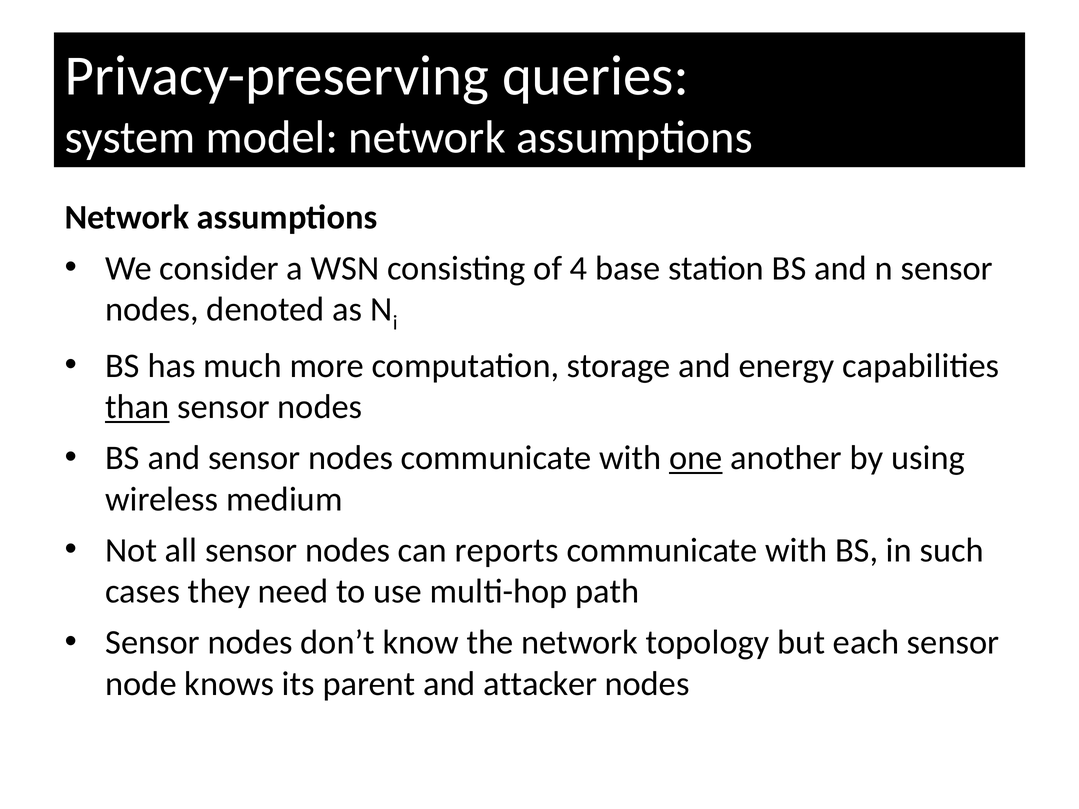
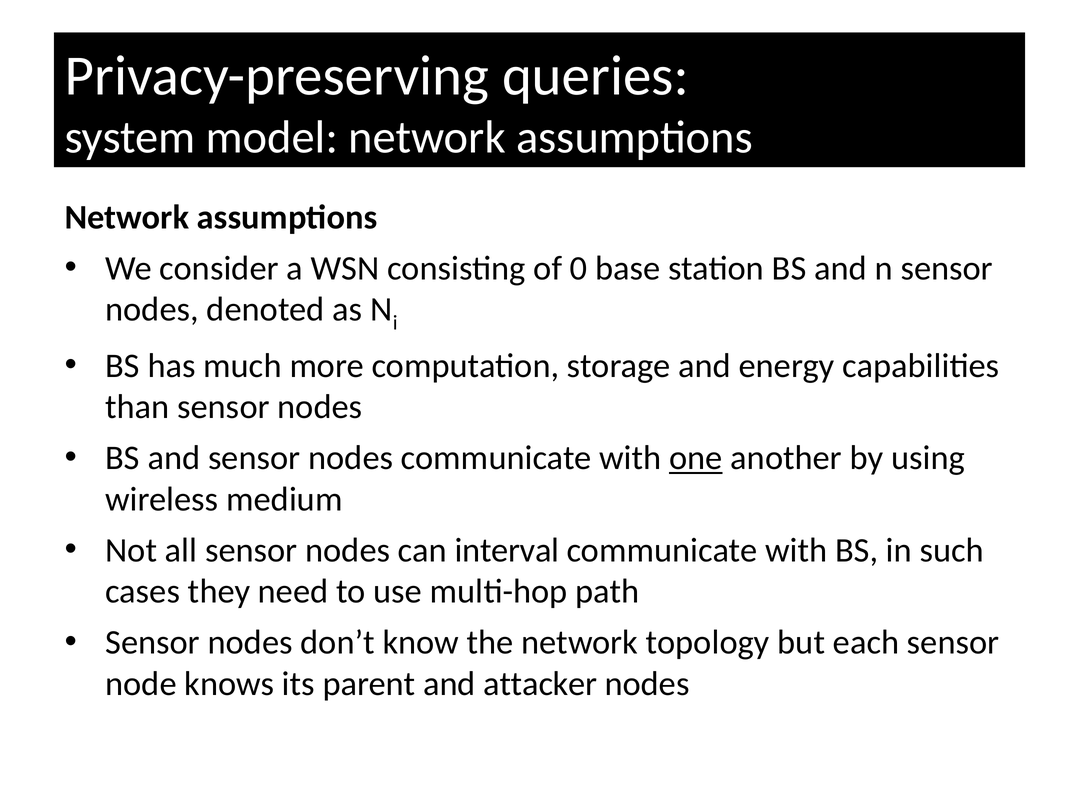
4: 4 -> 0
than underline: present -> none
reports: reports -> interval
